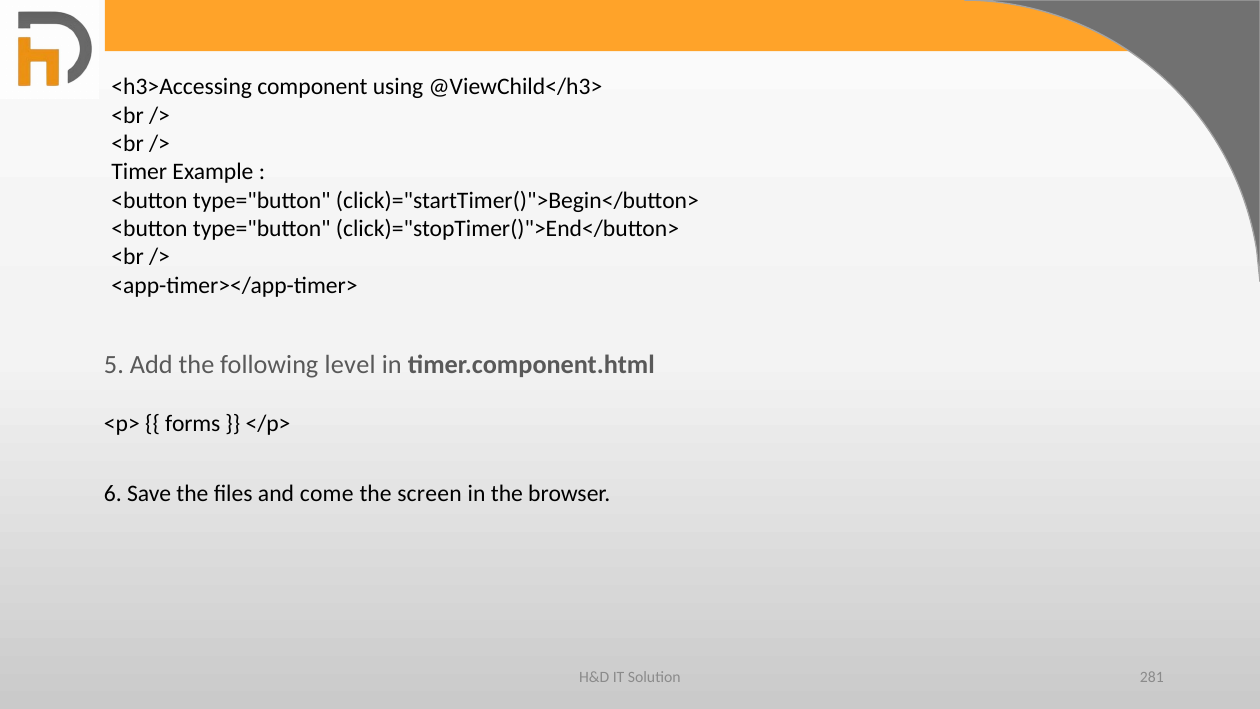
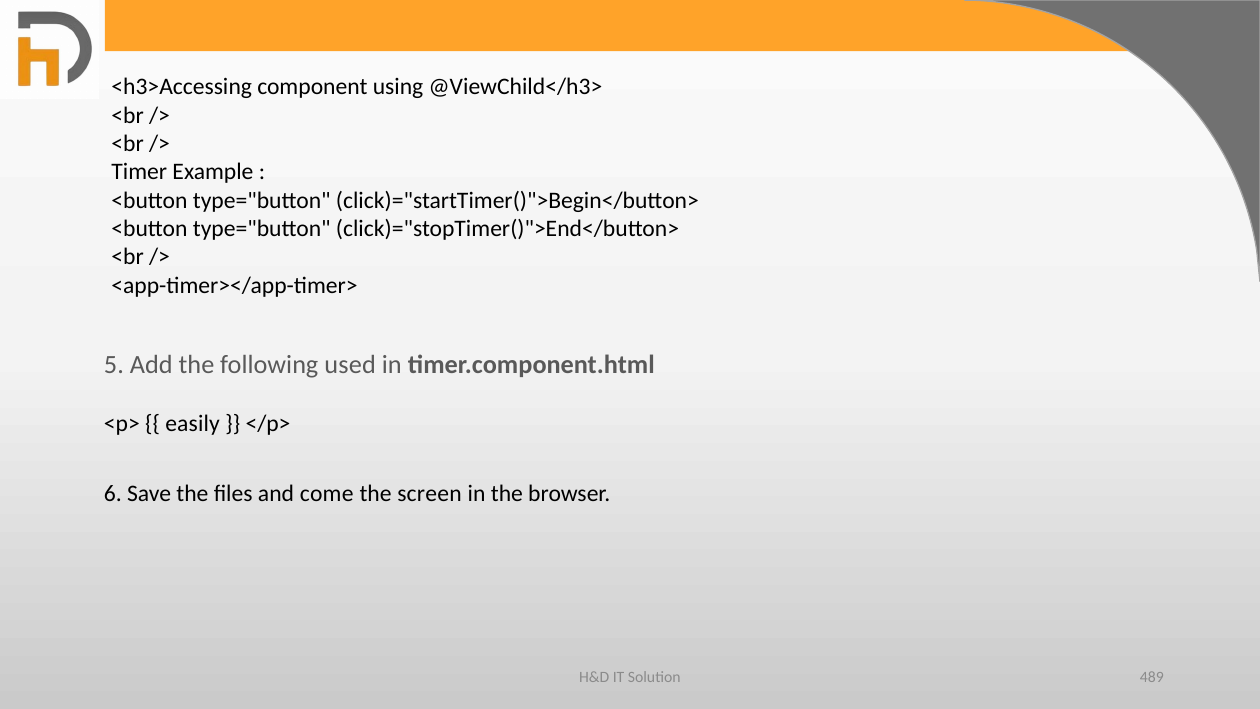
level: level -> used
forms: forms -> easily
281: 281 -> 489
